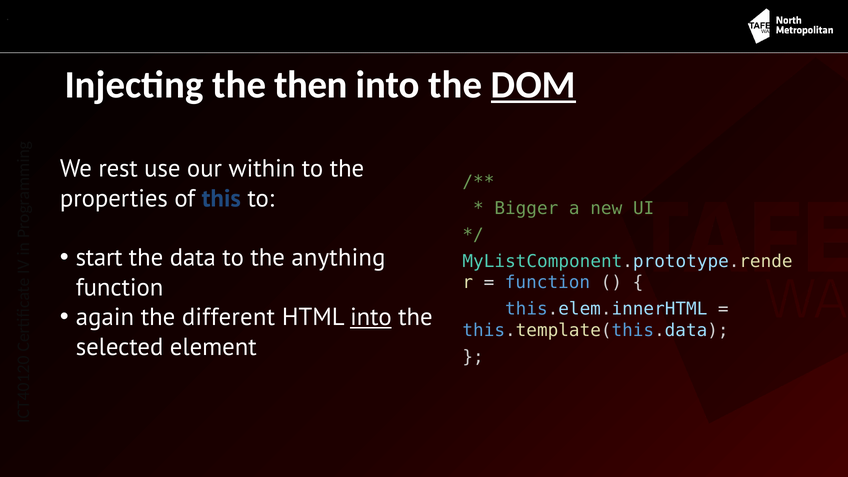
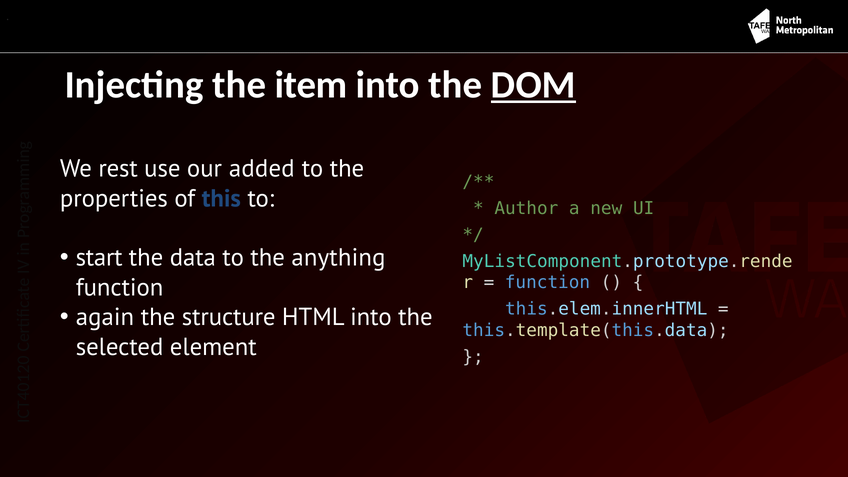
then: then -> item
within: within -> added
Bigger: Bigger -> Author
different: different -> structure
into at (371, 317) underline: present -> none
